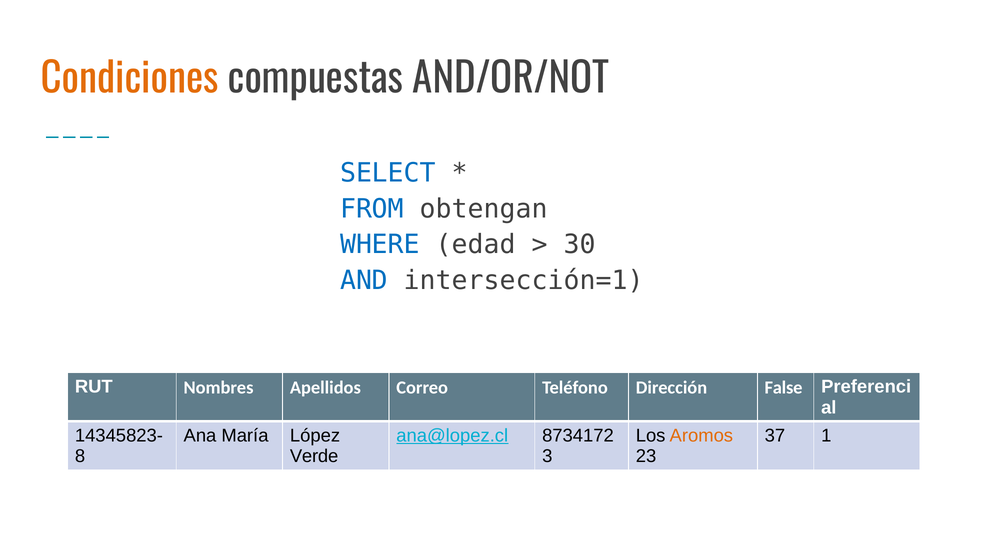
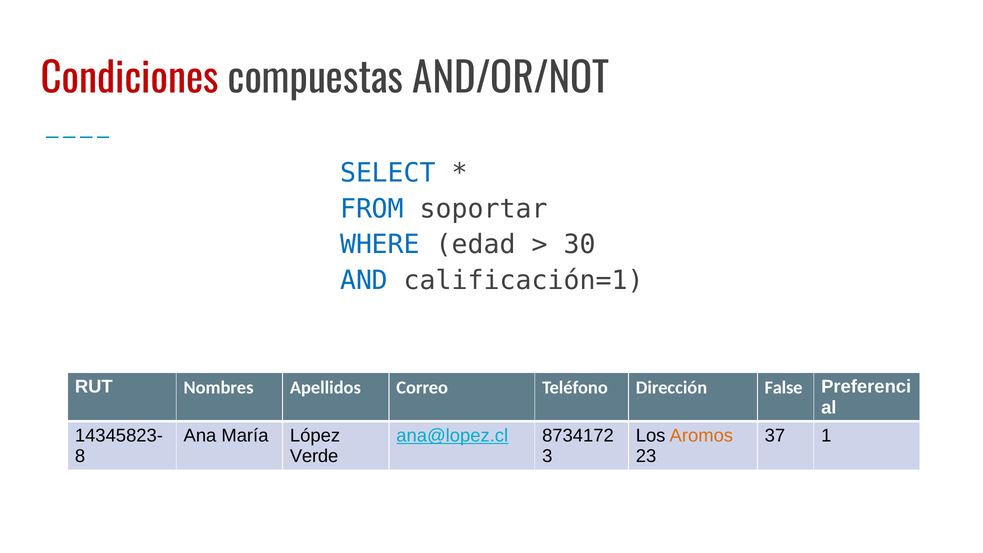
Condiciones colour: orange -> red
obtengan: obtengan -> soportar
intersección=1: intersección=1 -> calificación=1
